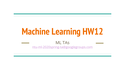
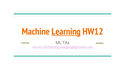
Learning underline: none -> present
